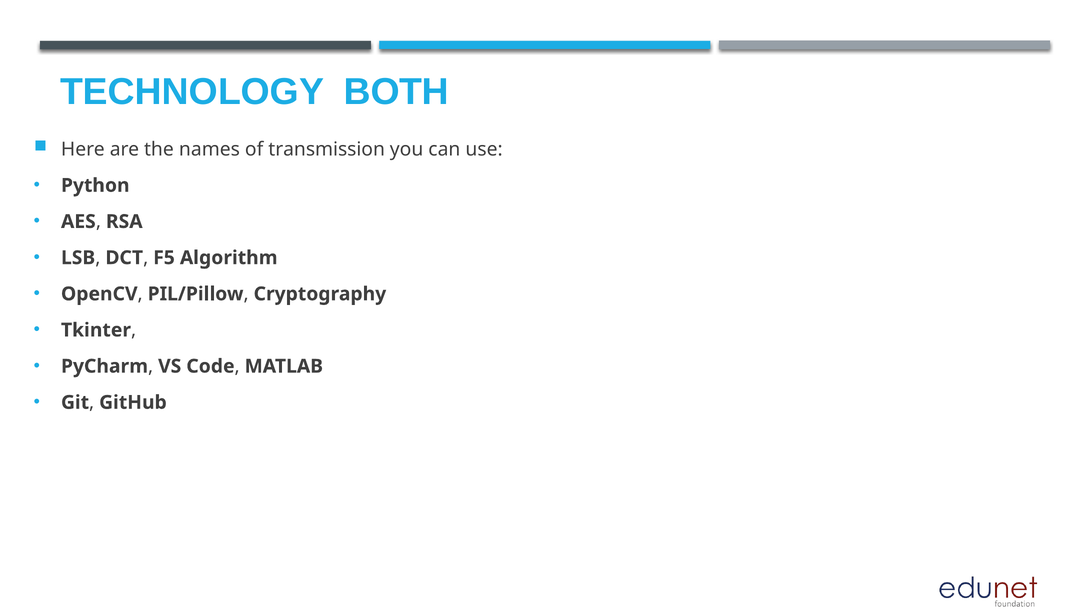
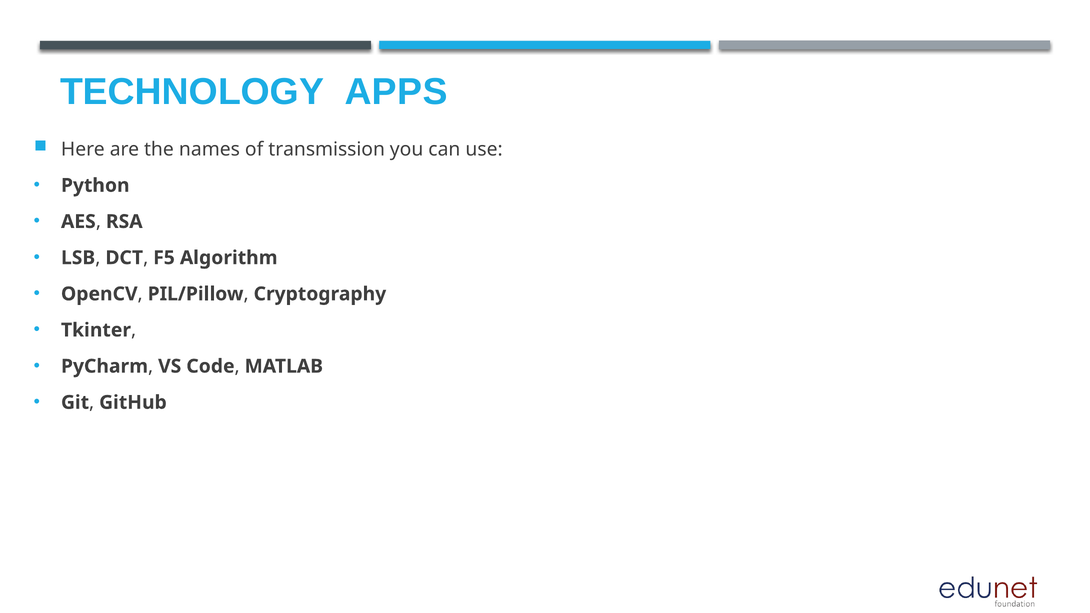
BOTH: BOTH -> APPS
